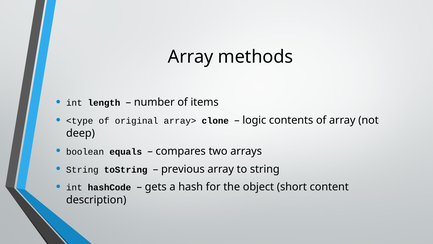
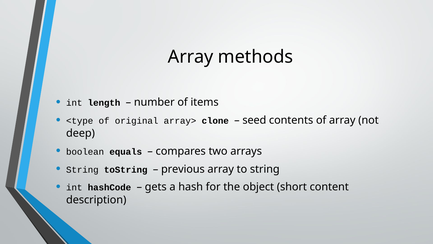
logic: logic -> seed
